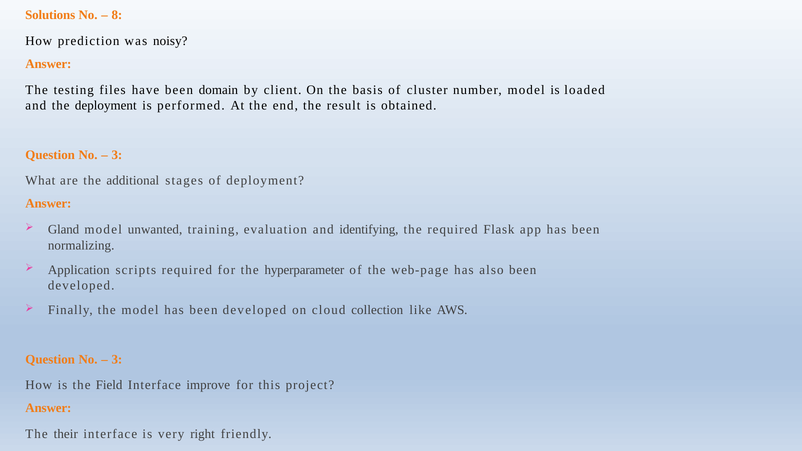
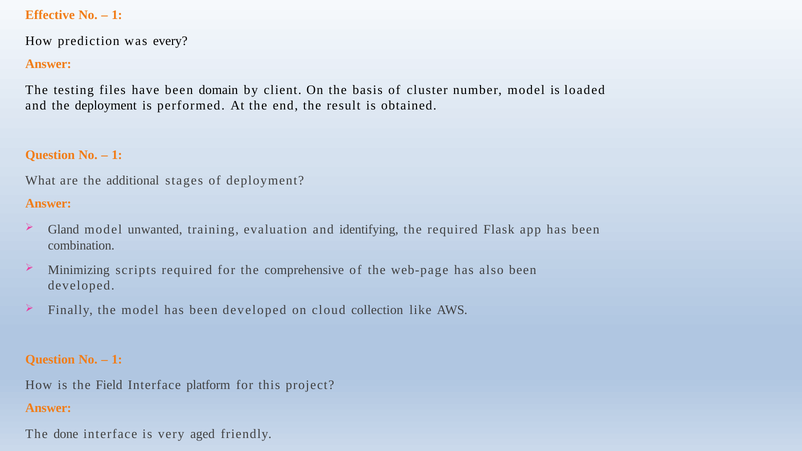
Solutions: Solutions -> Effective
8 at (117, 15): 8 -> 1
noisy: noisy -> every
3 at (117, 155): 3 -> 1
normalizing: normalizing -> combination
Application: Application -> Minimizing
hyperparameter: hyperparameter -> comprehensive
3 at (117, 359): 3 -> 1
improve: improve -> platform
their: their -> done
right: right -> aged
